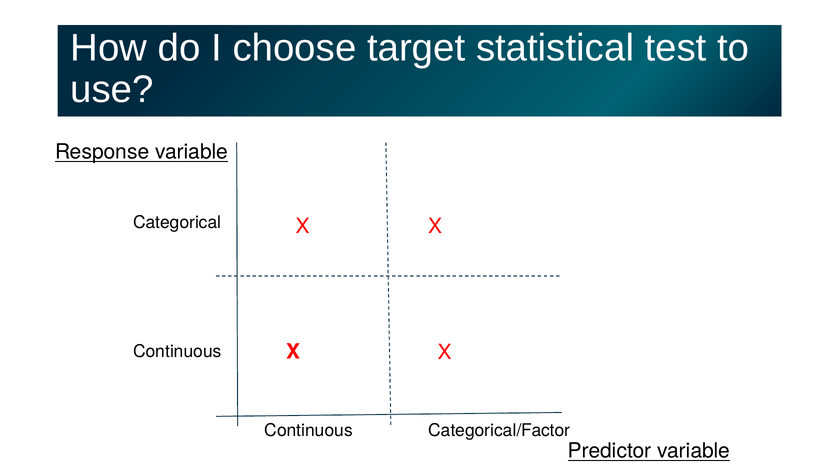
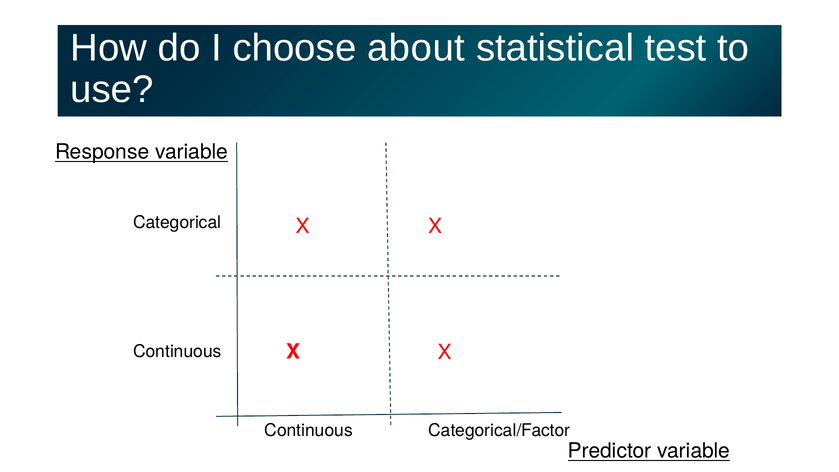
target: target -> about
